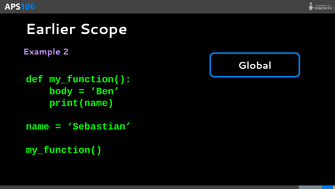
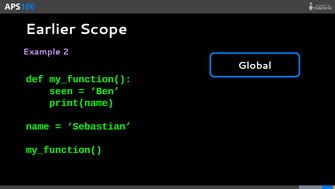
body: body -> seen
